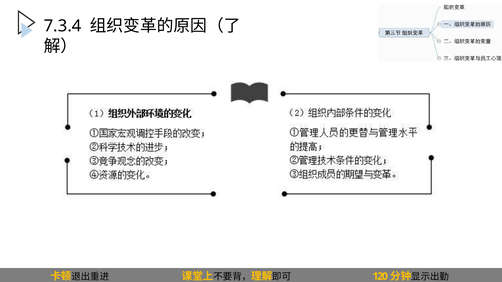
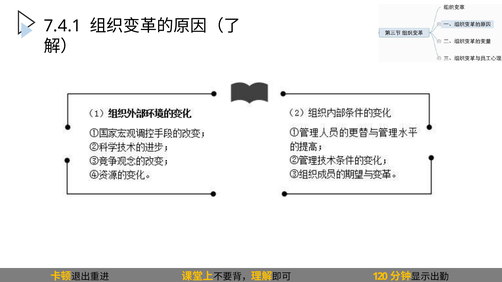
7.3.4: 7.3.4 -> 7.4.1
